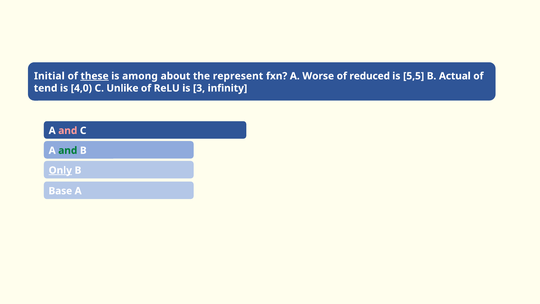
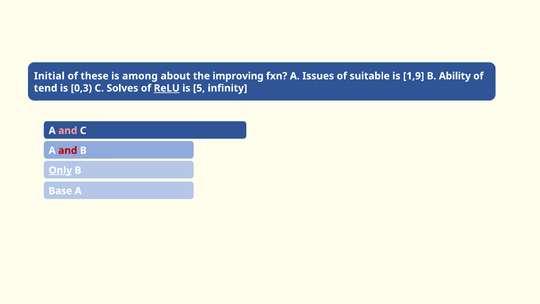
these underline: present -> none
represent: represent -> improving
Worse: Worse -> Issues
reduced: reduced -> suitable
5,5: 5,5 -> 1,9
Actual: Actual -> Ability
4,0: 4,0 -> 0,3
Unlike: Unlike -> Solves
ReLU underline: none -> present
3: 3 -> 5
and at (68, 150) colour: green -> red
